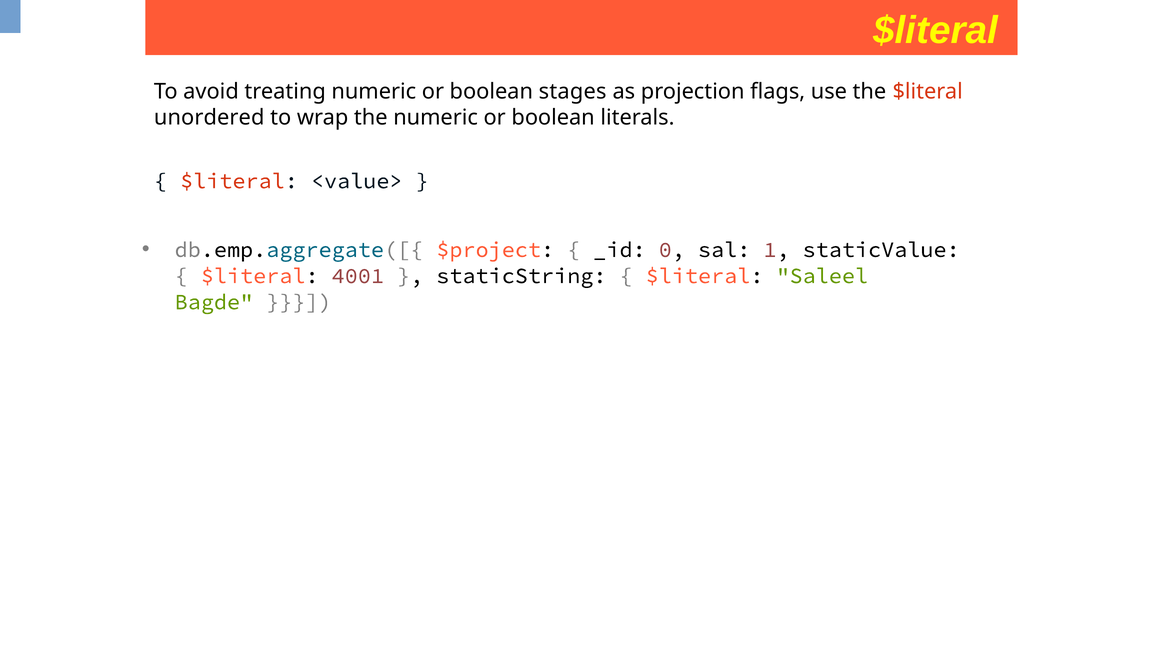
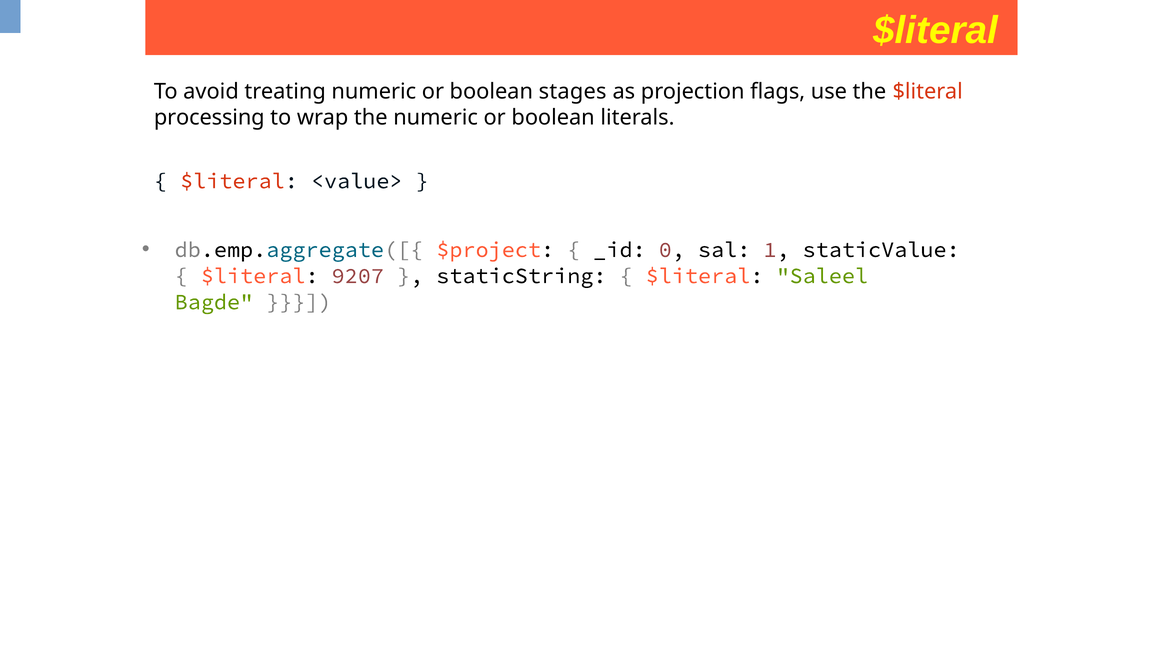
unordered: unordered -> processing
4001: 4001 -> 9207
